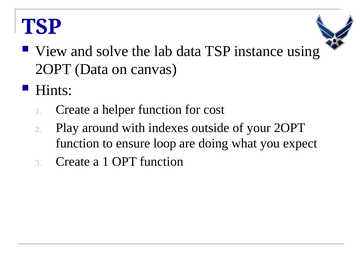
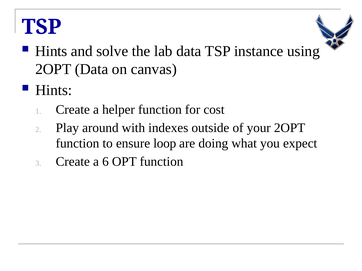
View at (51, 51): View -> Hints
a 1: 1 -> 6
